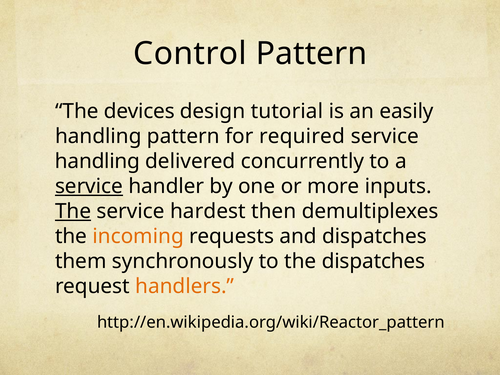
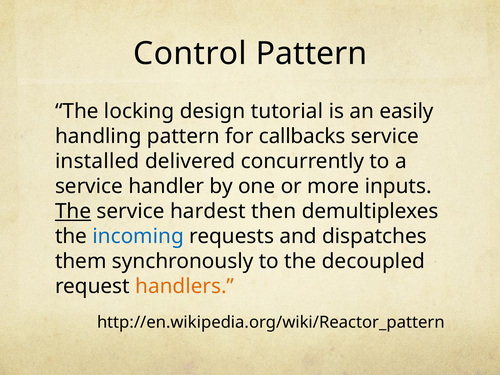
devices: devices -> locking
required: required -> callbacks
handling at (97, 161): handling -> installed
service at (89, 186) underline: present -> none
incoming colour: orange -> blue
the dispatches: dispatches -> decoupled
